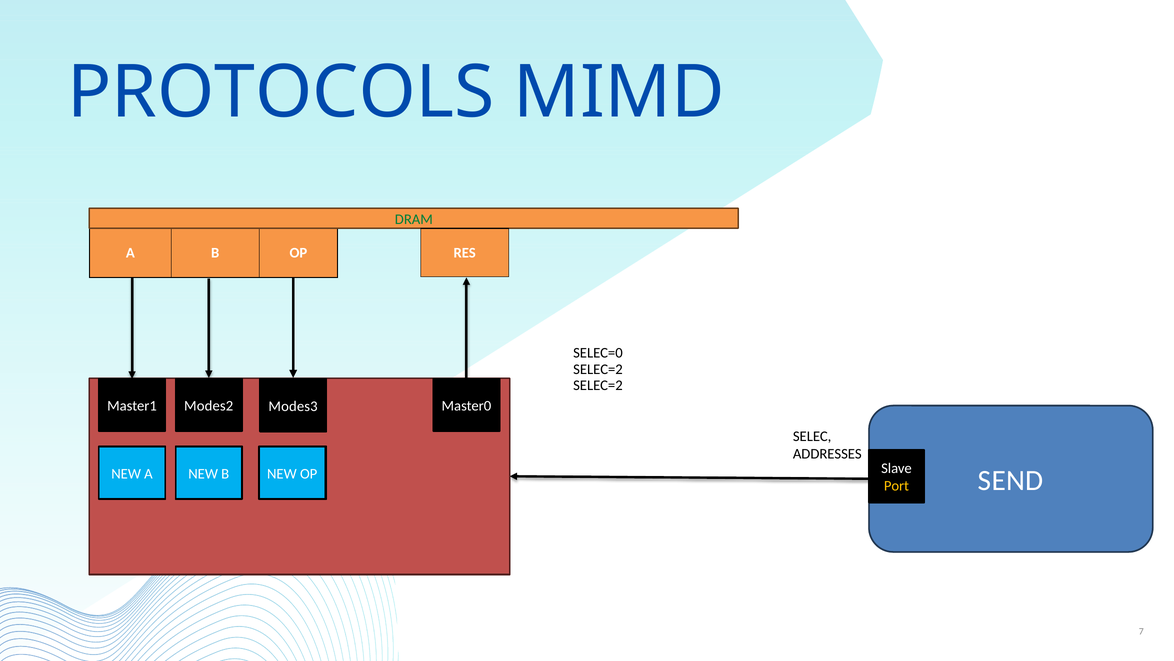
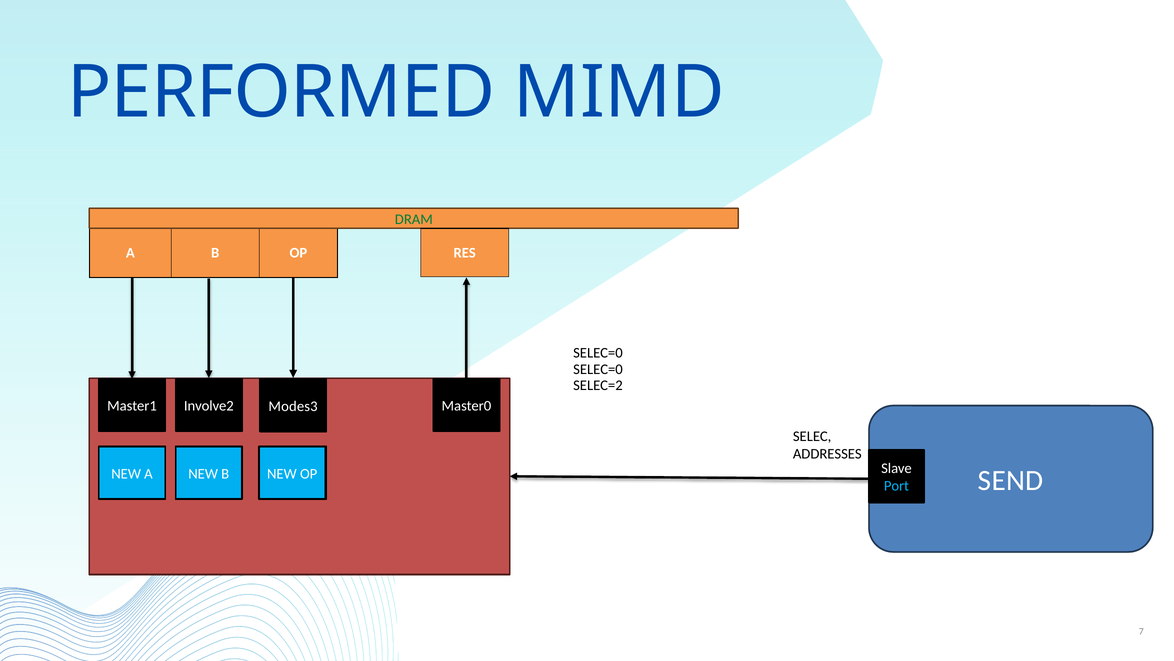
PROTOCOLS: PROTOCOLS -> PERFORMED
SELEC=2 at (598, 369): SELEC=2 -> SELEC=0
Modes2: Modes2 -> Involve2
Port colour: yellow -> light blue
